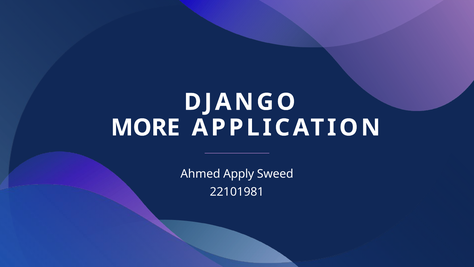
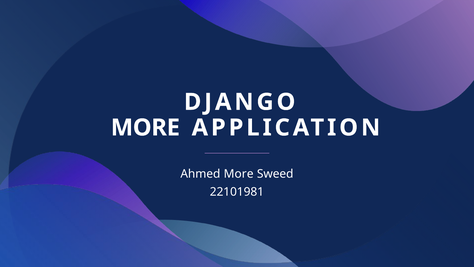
Ahmed Apply: Apply -> More
